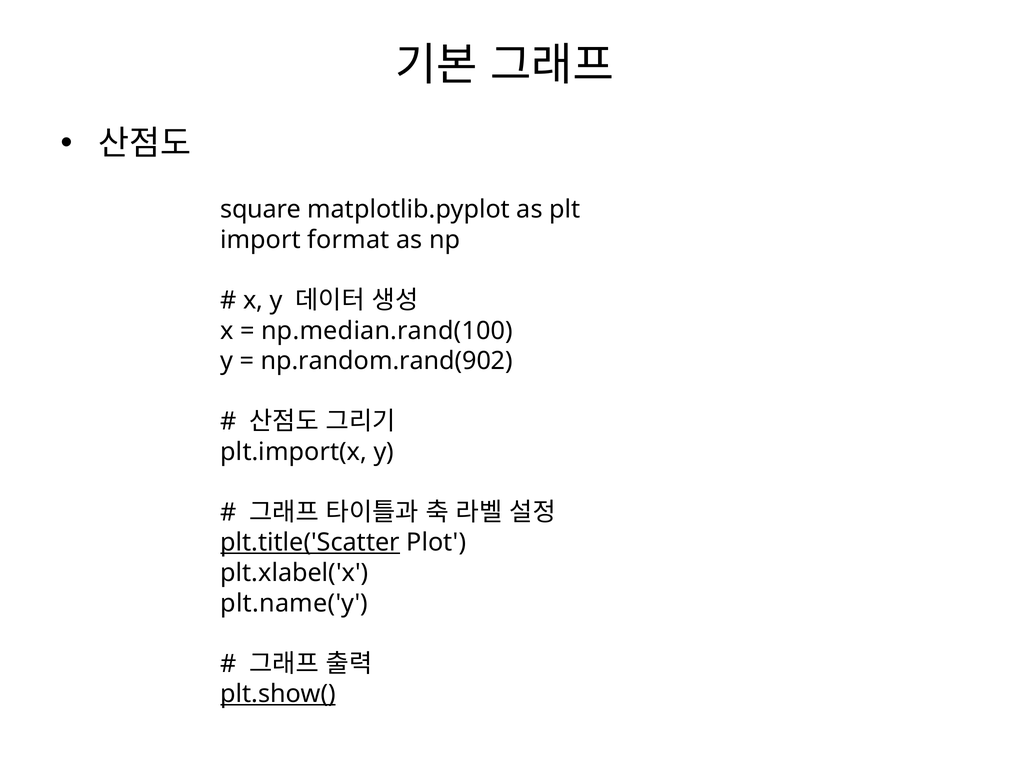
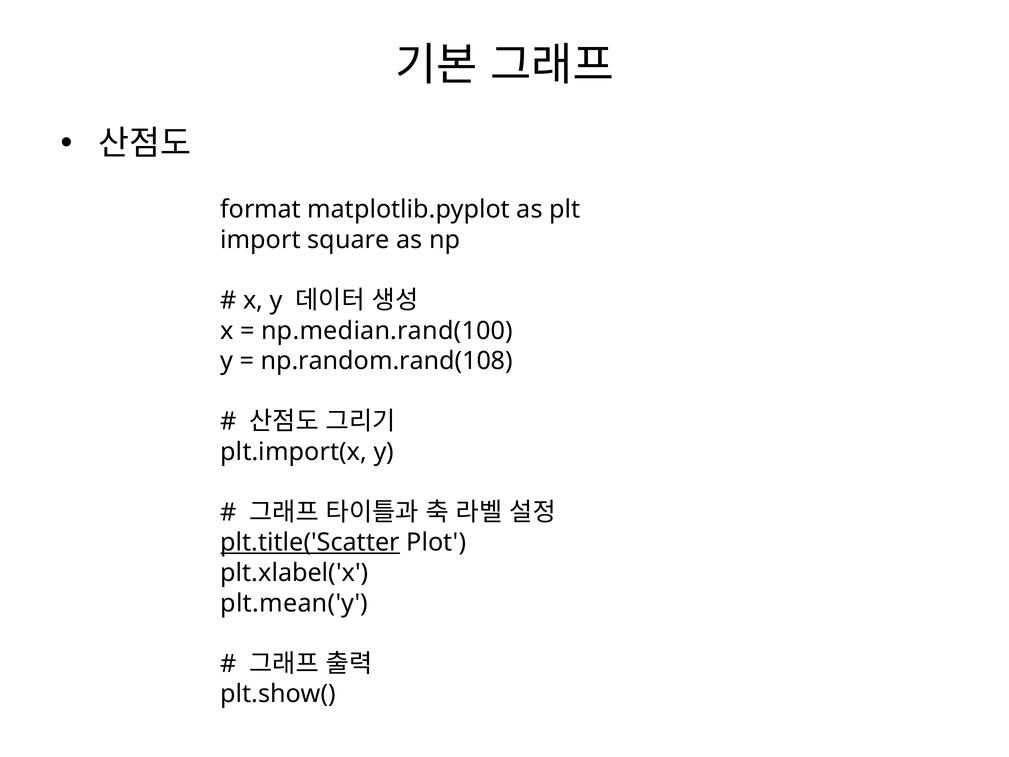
square: square -> format
format: format -> square
np.random.rand(902: np.random.rand(902 -> np.random.rand(108
plt.name('y: plt.name('y -> plt.mean('y
plt.show( underline: present -> none
